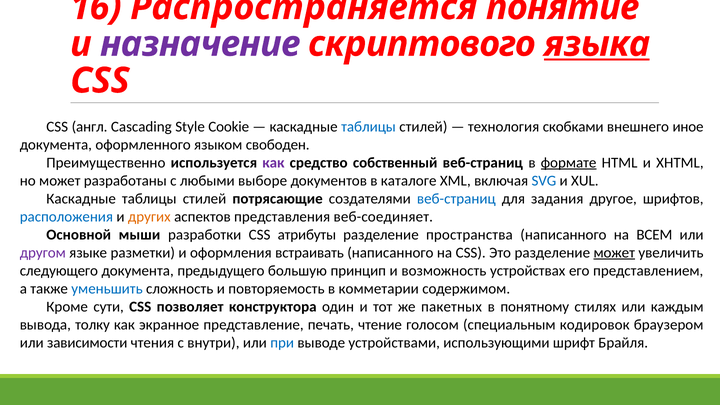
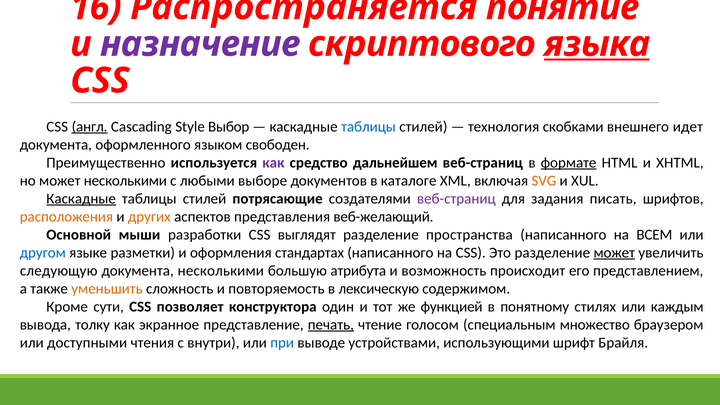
англ underline: none -> present
Cookie: Cookie -> Выбор
иное: иное -> идет
собственный: собственный -> дальнейшем
может разработаны: разработаны -> несколькими
SVG colour: blue -> orange
Каскадные at (81, 199) underline: none -> present
веб-страниц at (456, 199) colour: blue -> purple
другое: другое -> писать
расположения colour: blue -> orange
веб-соединяет: веб-соединяет -> веб-желающий
атрибуты: атрибуты -> выглядят
другом colour: purple -> blue
встраивать: встраивать -> стандартах
следующего: следующего -> следующую
документа предыдущего: предыдущего -> несколькими
принцип: принцип -> атрибута
устройствах: устройствах -> происходит
уменьшить colour: blue -> orange
комметарии: комметарии -> лексическую
пакетных: пакетных -> функцией
печать underline: none -> present
кодировок: кодировок -> множество
зависимости: зависимости -> доступными
